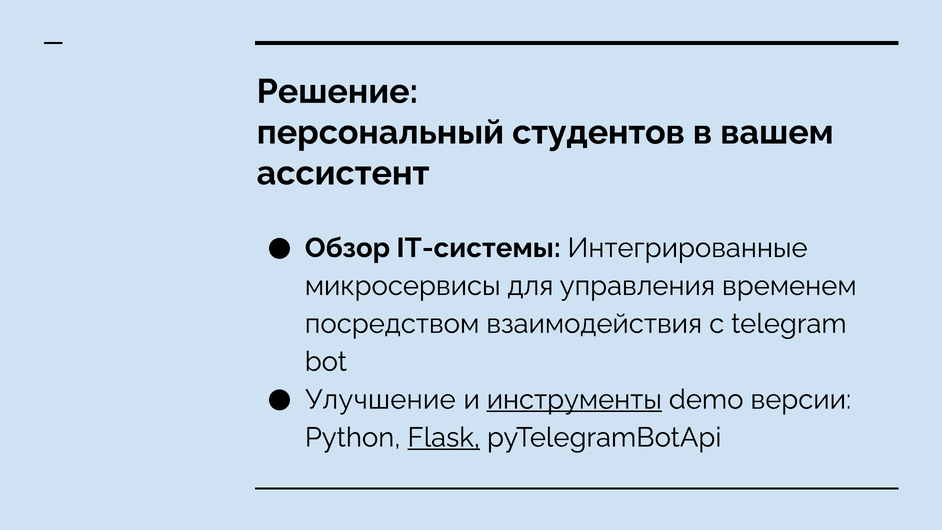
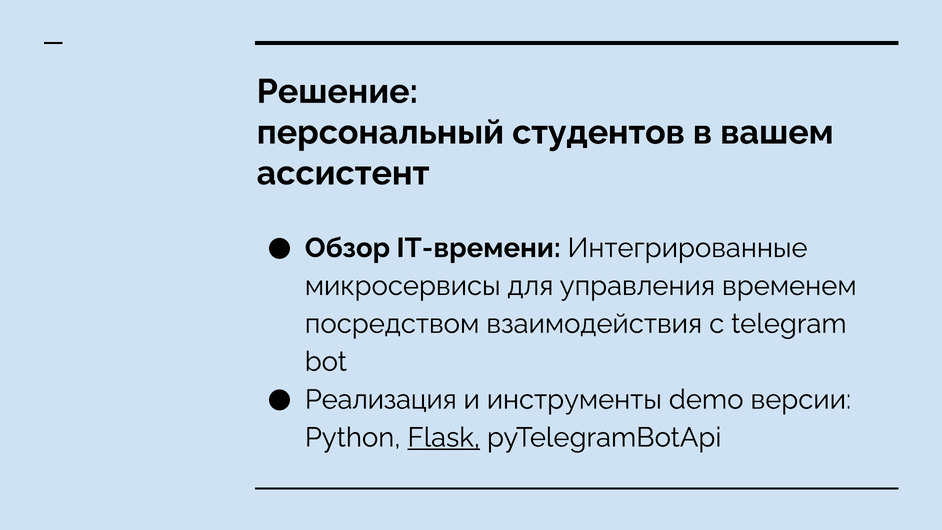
IT-системы: IT-системы -> IT-времени
Улучшение: Улучшение -> Реализация
инструменты underline: present -> none
